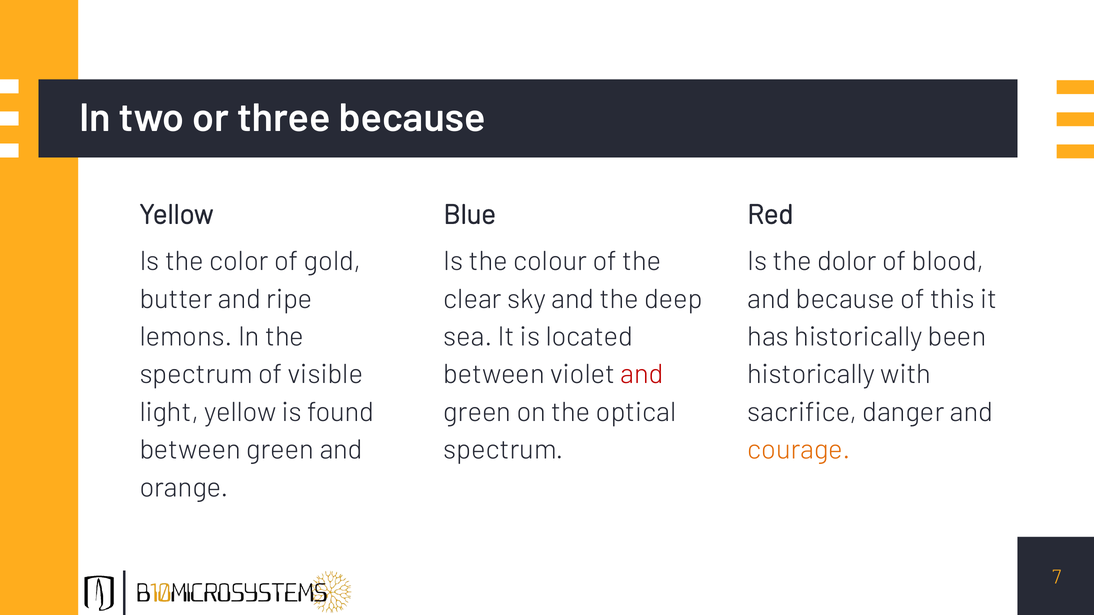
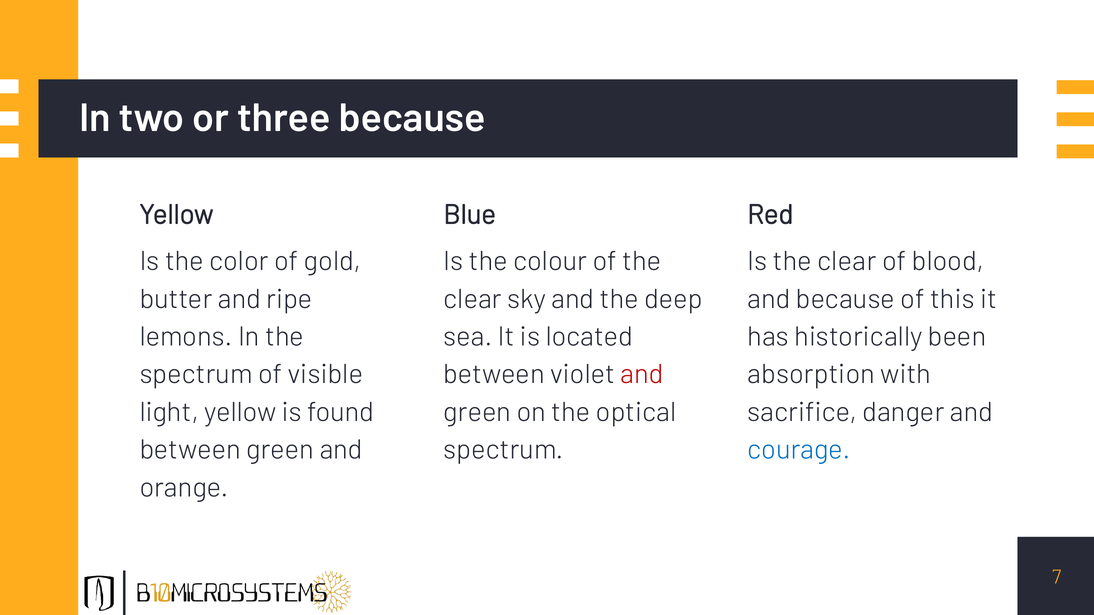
Is the dolor: dolor -> clear
historically at (811, 375): historically -> absorption
courage colour: orange -> blue
